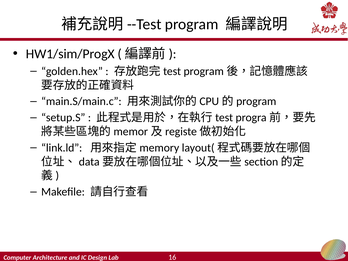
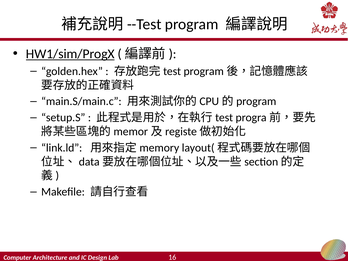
HW1/sim/ProgX underline: none -> present
